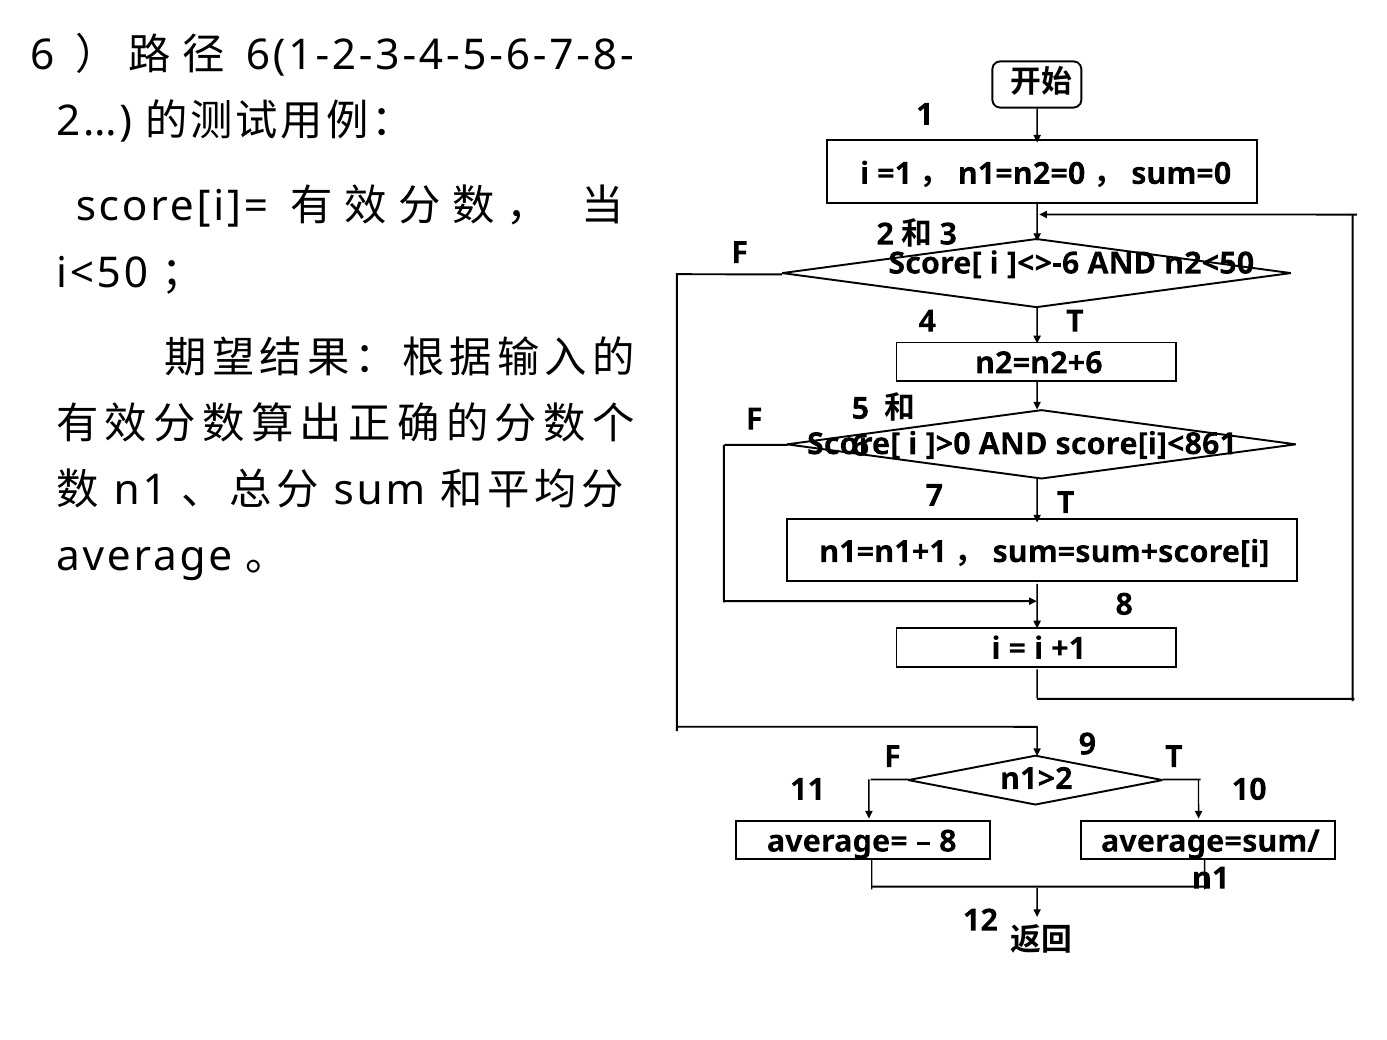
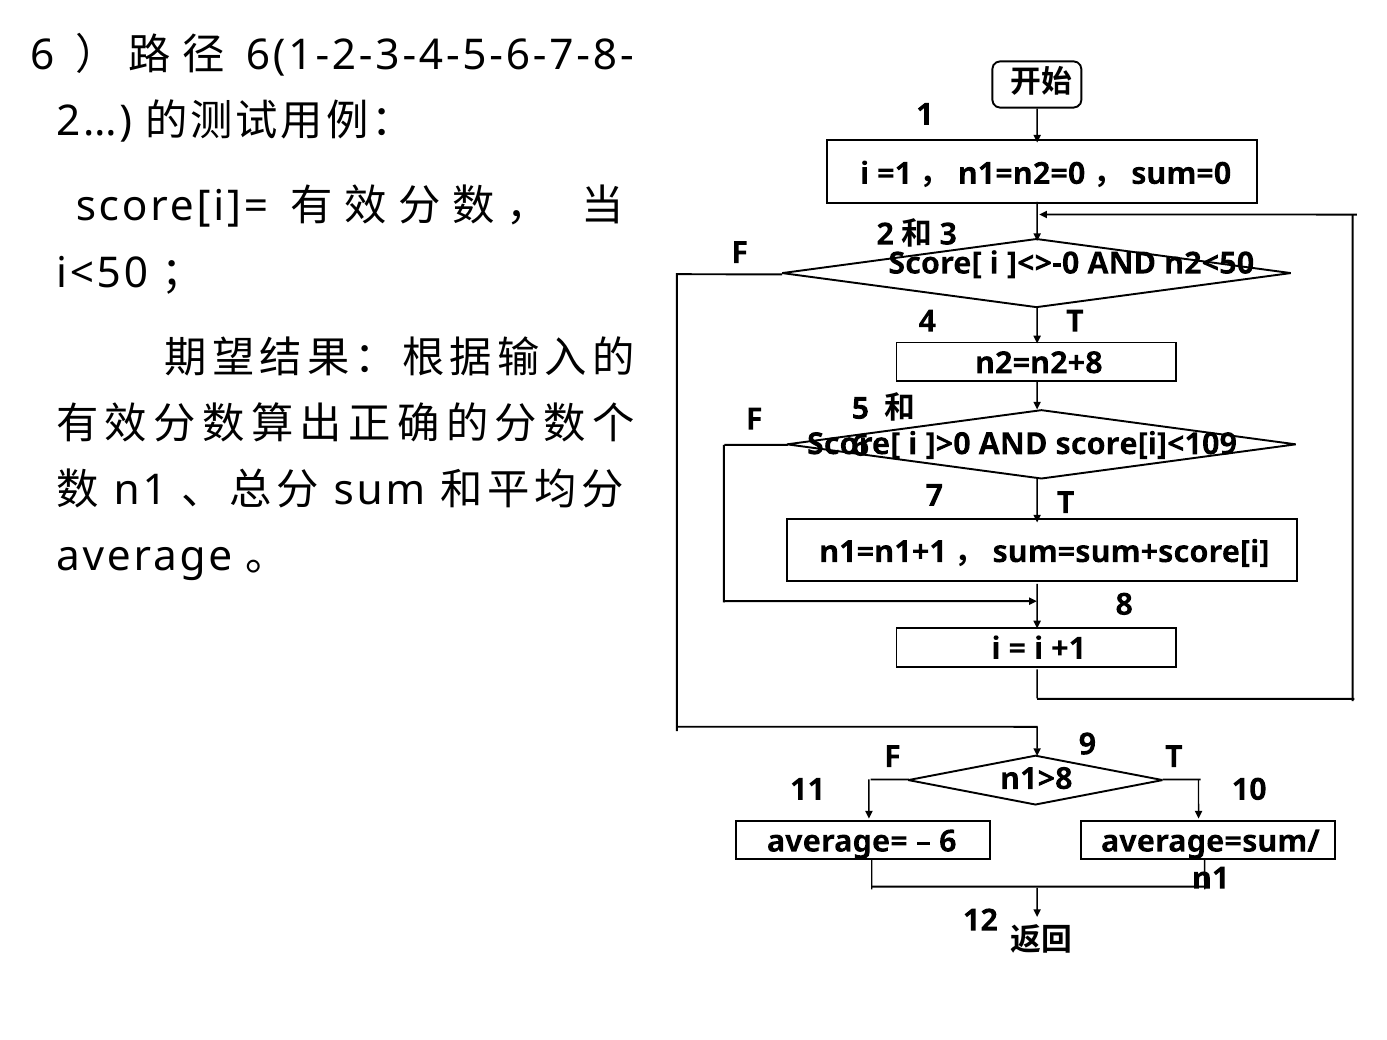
]<>-6: ]<>-6 -> ]<>-0
n2=n2+6: n2=n2+6 -> n2=n2+8
score[i]<861: score[i]<861 -> score[i]<109
n1>2: n1>2 -> n1>8
8 at (948, 842): 8 -> 6
